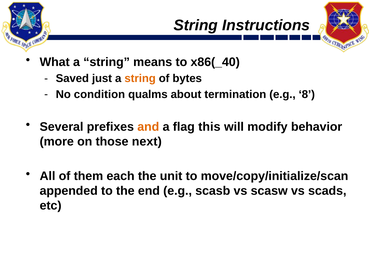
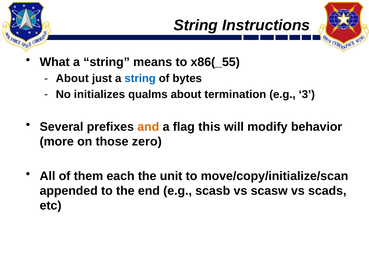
x86(_40: x86(_40 -> x86(_55
Saved at (72, 78): Saved -> About
string at (140, 78) colour: orange -> blue
condition: condition -> initializes
8: 8 -> 3
next: next -> zero
